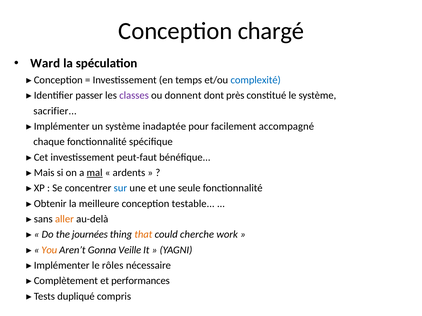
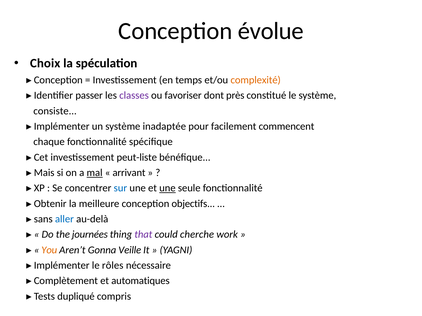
chargé: chargé -> évolue
Ward: Ward -> Choix
complexité colour: blue -> orange
donnent: donnent -> favoriser
sacrifier: sacrifier -> consiste
accompagné: accompagné -> commencent
peut-faut: peut-faut -> peut-liste
ardents: ardents -> arrivant
une at (167, 188) underline: none -> present
testable: testable -> objectifs
aller colour: orange -> blue
that colour: orange -> purple
performances: performances -> automatiques
